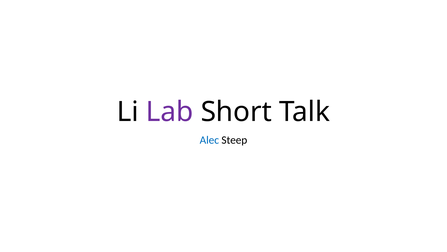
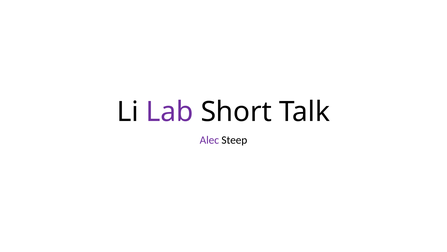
Alec colour: blue -> purple
